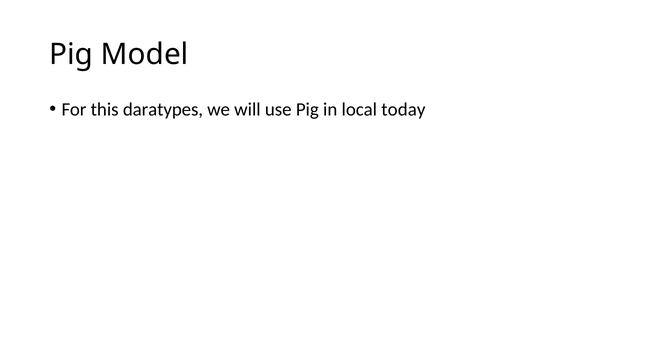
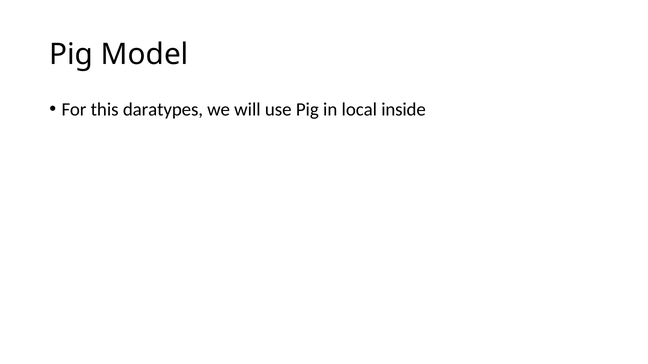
today: today -> inside
